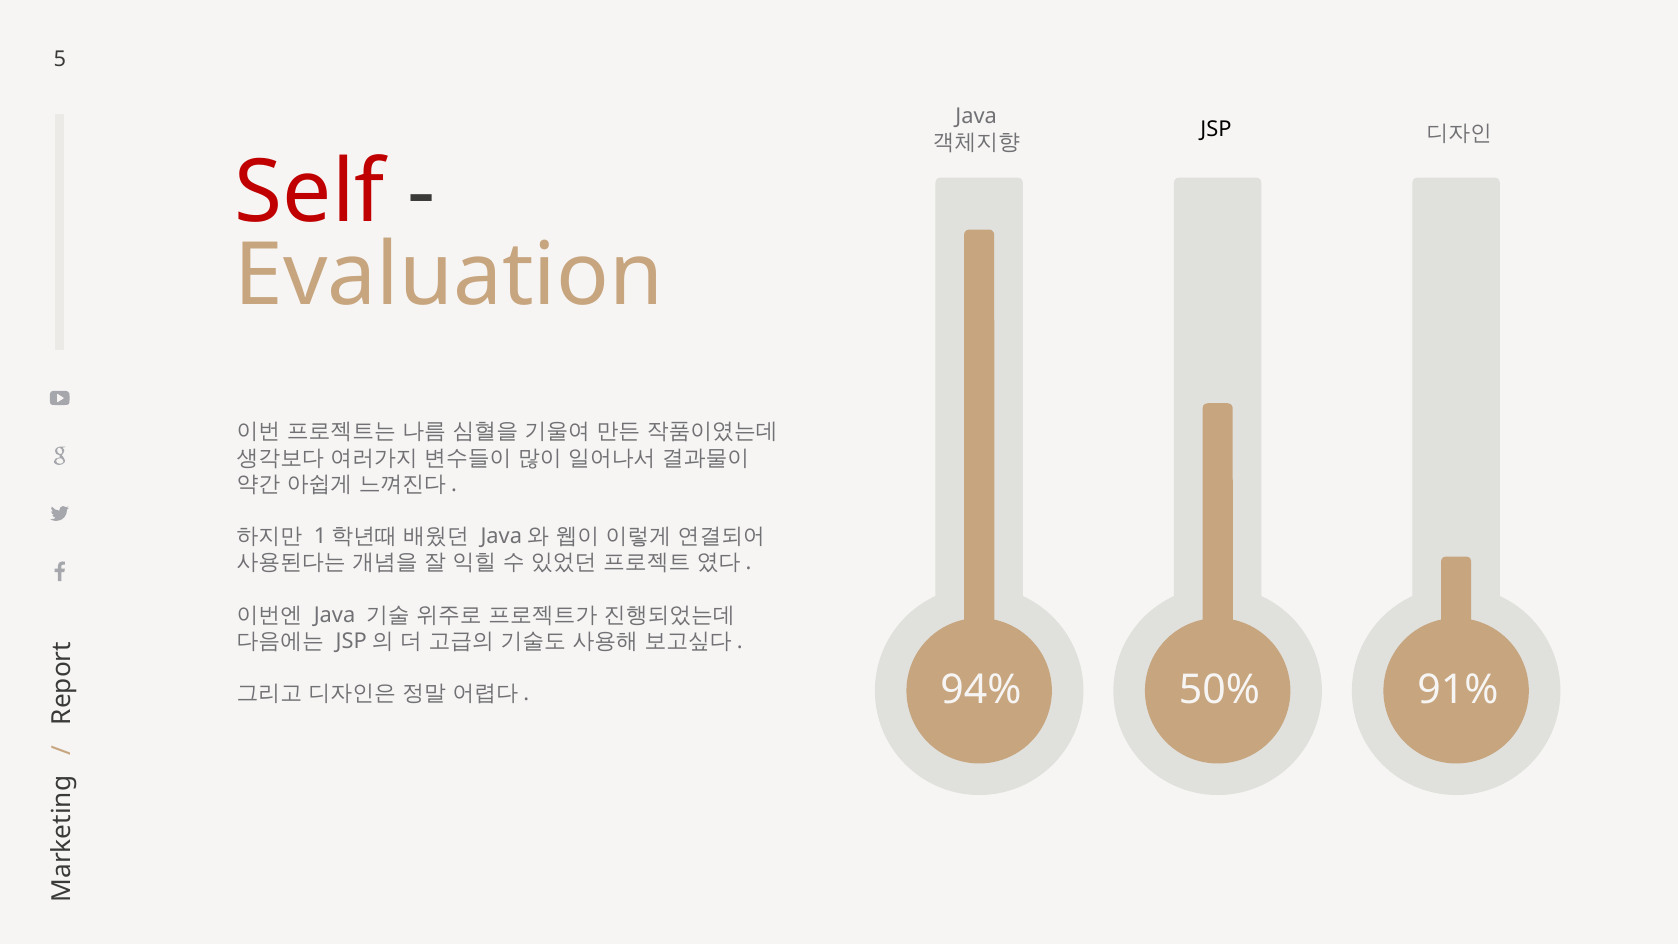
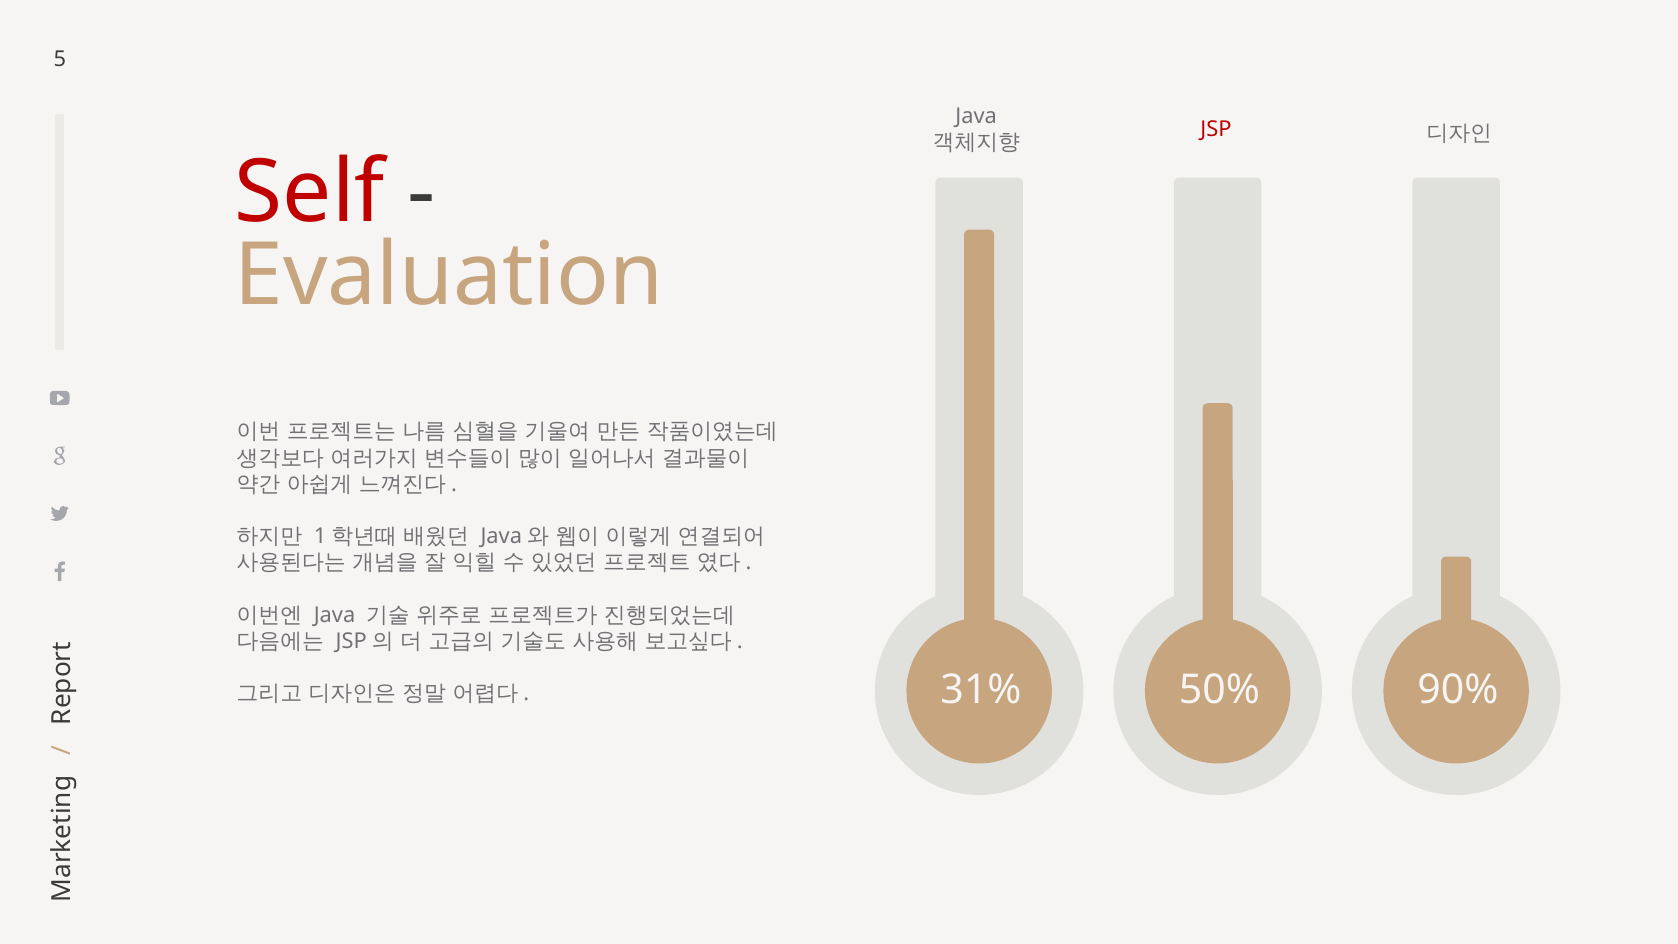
JSP at (1216, 129) colour: black -> red
94%: 94% -> 31%
91%: 91% -> 90%
